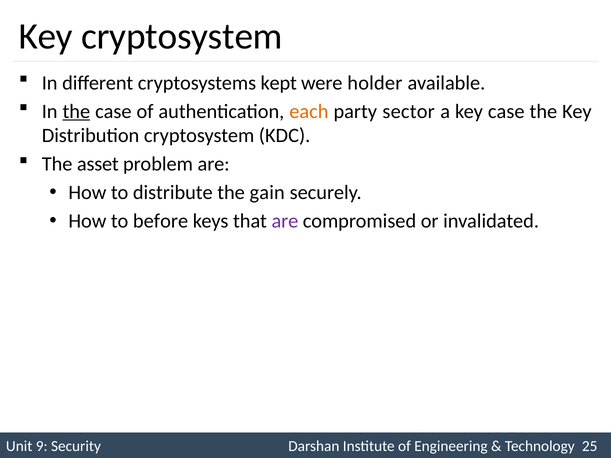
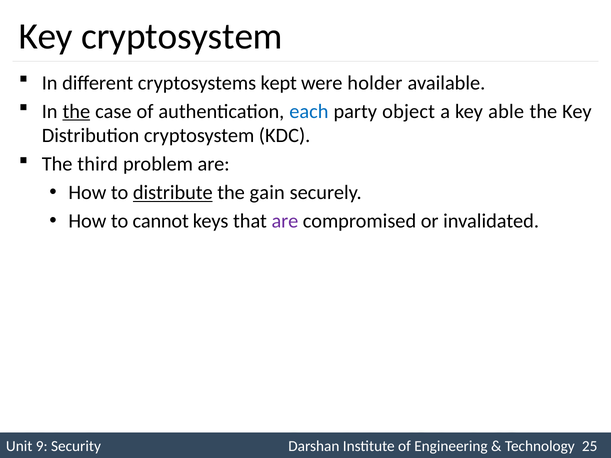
each colour: orange -> blue
sector: sector -> object
key case: case -> able
asset: asset -> third
distribute underline: none -> present
before: before -> cannot
